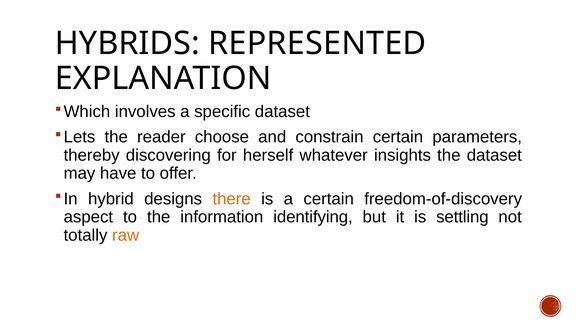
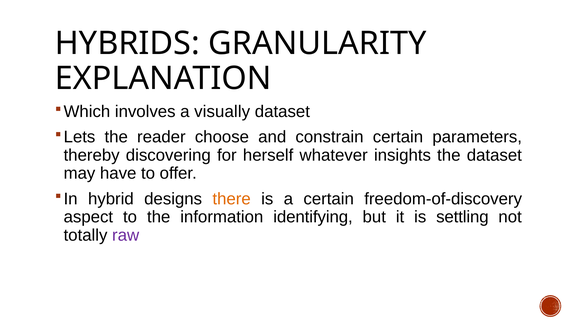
REPRESENTED: REPRESENTED -> GRANULARITY
specific: specific -> visually
raw colour: orange -> purple
